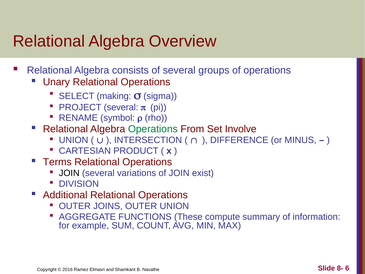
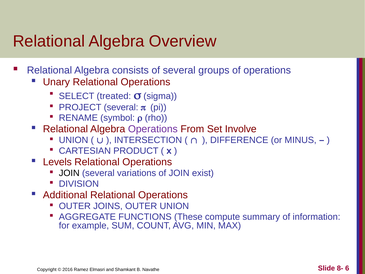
making: making -> treated
Operations at (153, 129) colour: green -> purple
Terms: Terms -> Levels
